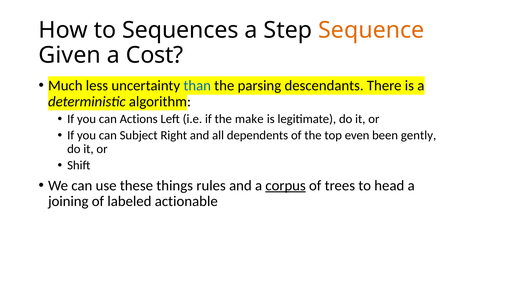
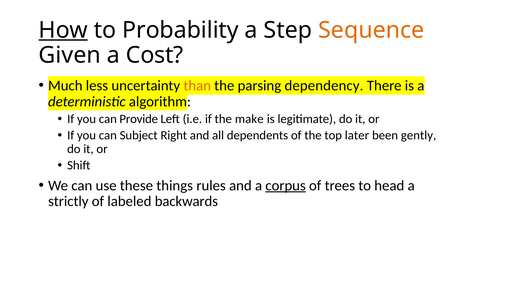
How underline: none -> present
Sequences: Sequences -> Probability
than colour: blue -> orange
descendants: descendants -> dependency
Actions: Actions -> Provide
even: even -> later
joining: joining -> strictly
actionable: actionable -> backwards
